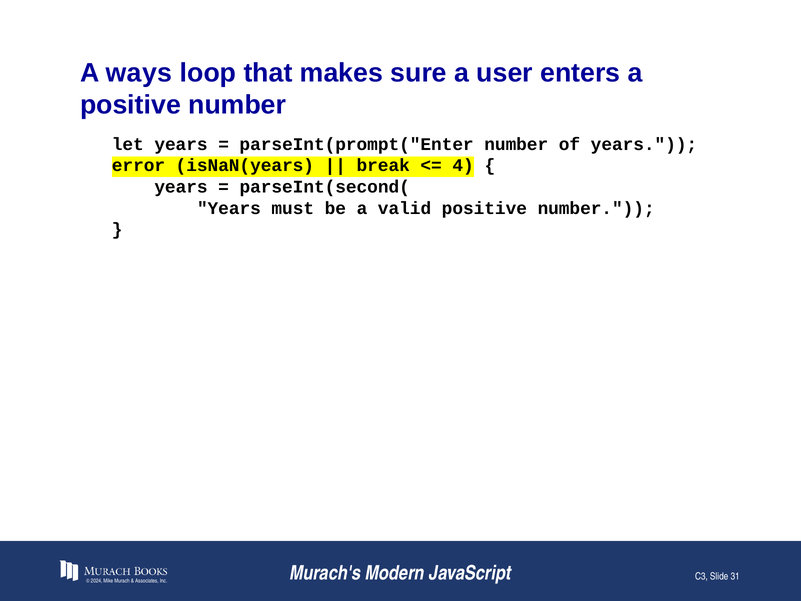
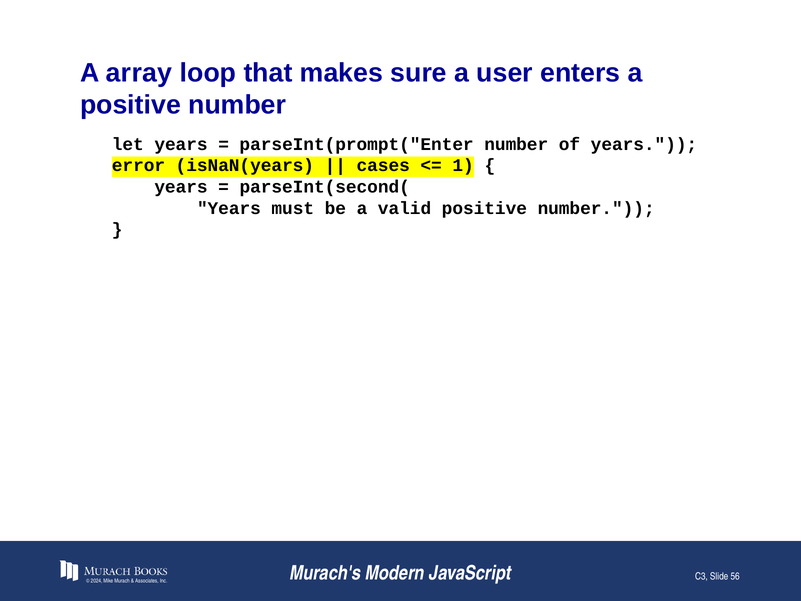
ways: ways -> array
break: break -> cases
4: 4 -> 1
31: 31 -> 56
